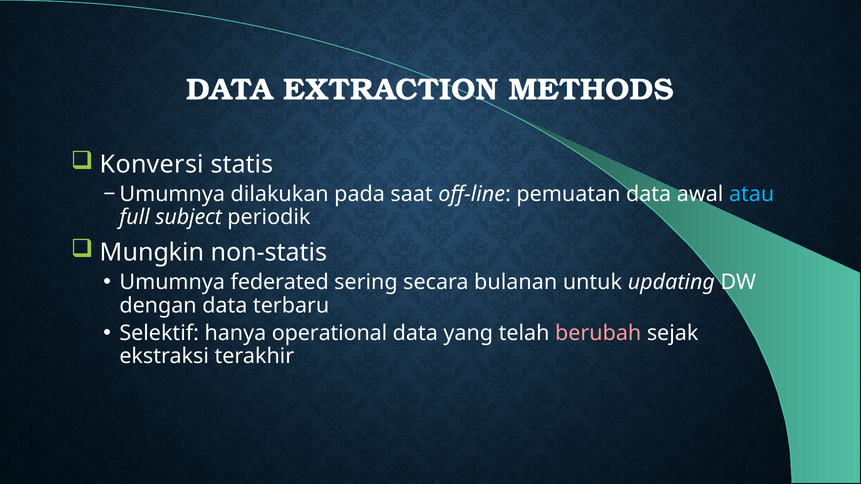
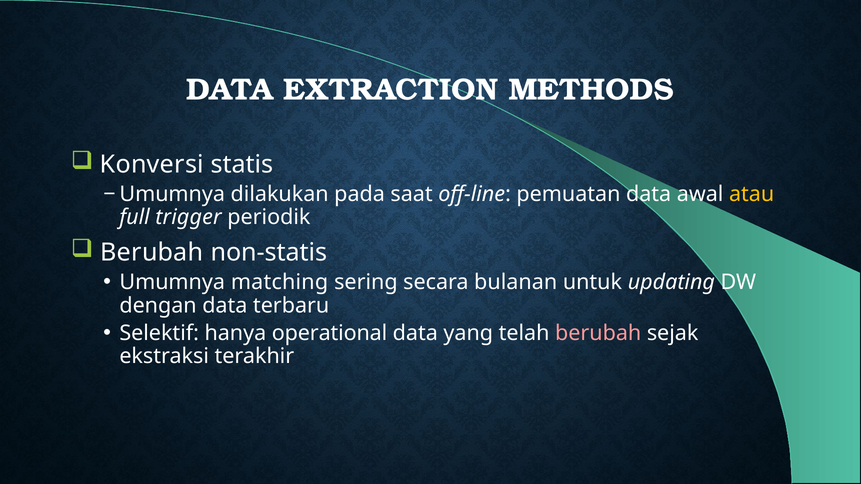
atau colour: light blue -> yellow
subject: subject -> trigger
Mungkin at (152, 253): Mungkin -> Berubah
federated: federated -> matching
